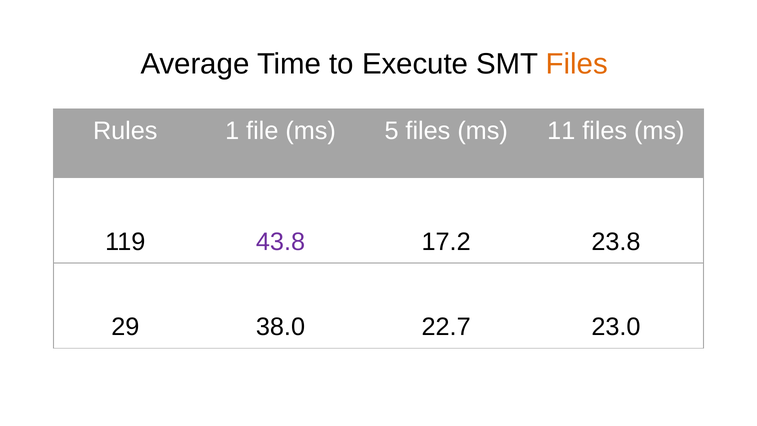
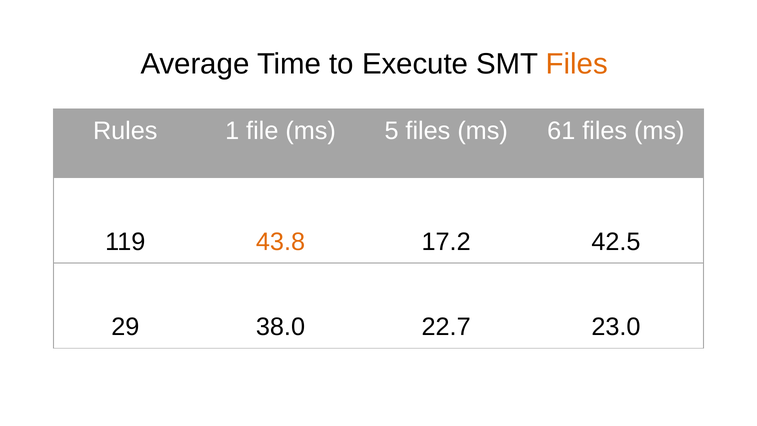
11: 11 -> 61
43.8 colour: purple -> orange
23.8: 23.8 -> 42.5
